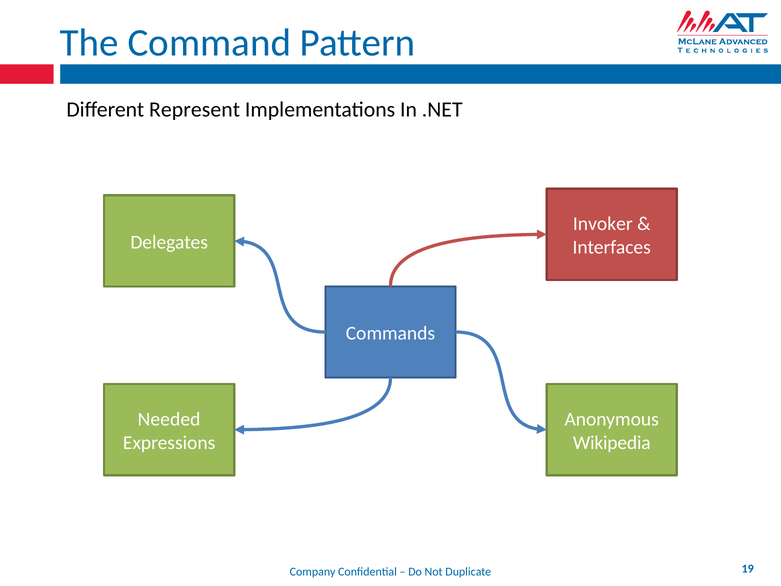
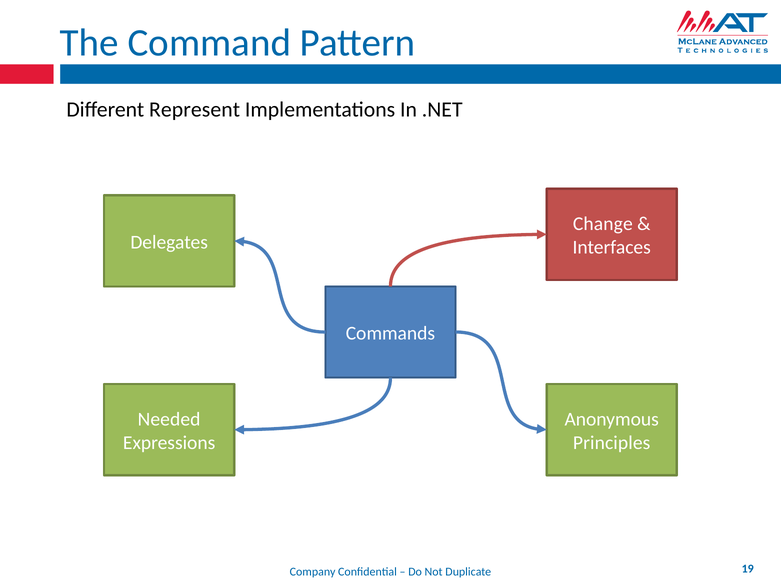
Invoker: Invoker -> Change
Wikipedia: Wikipedia -> Principles
